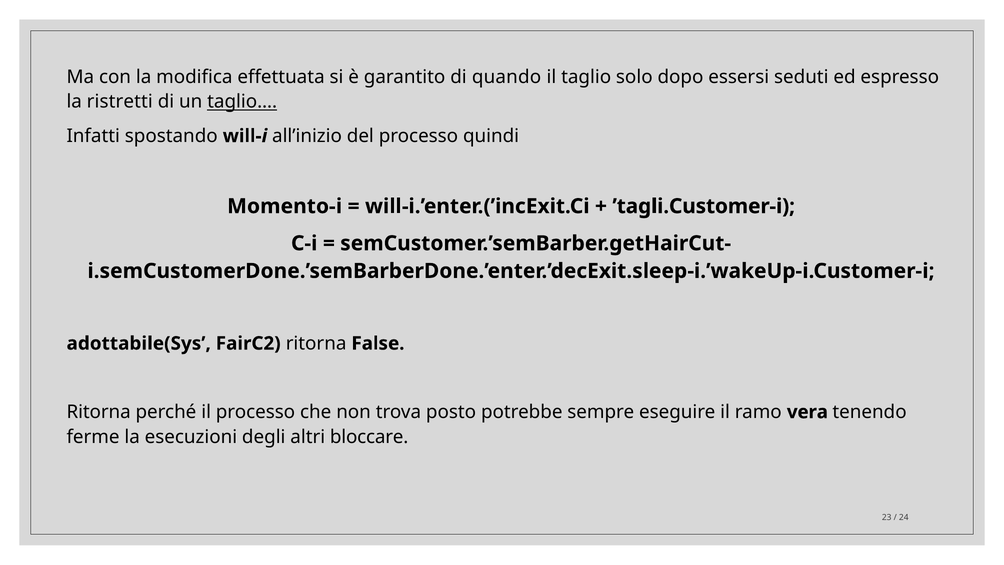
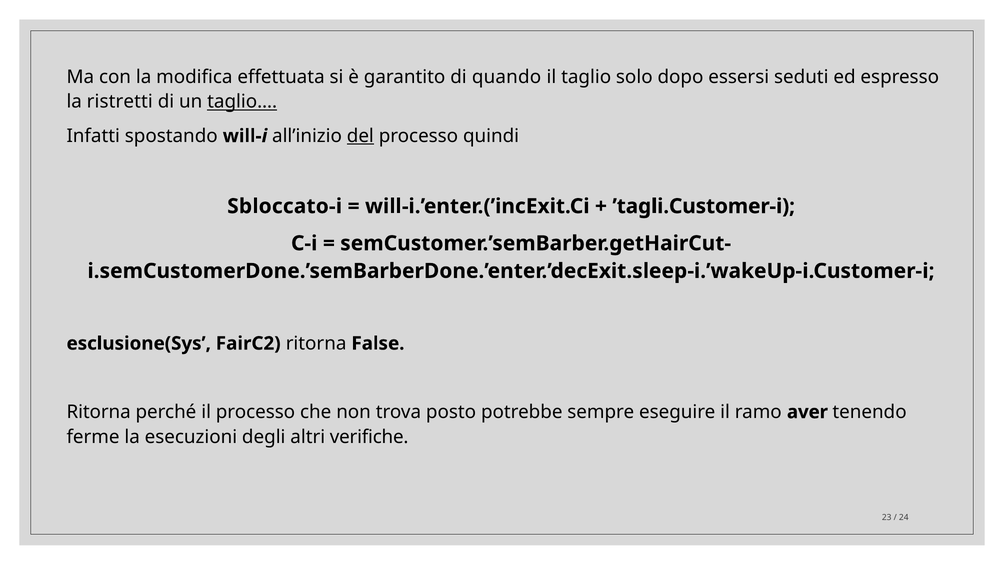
del underline: none -> present
Momento-i: Momento-i -> Sbloccato-i
adottabile(Sys: adottabile(Sys -> esclusione(Sys
vera: vera -> aver
bloccare: bloccare -> verifiche
